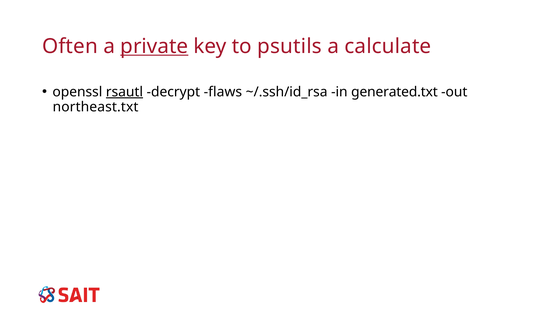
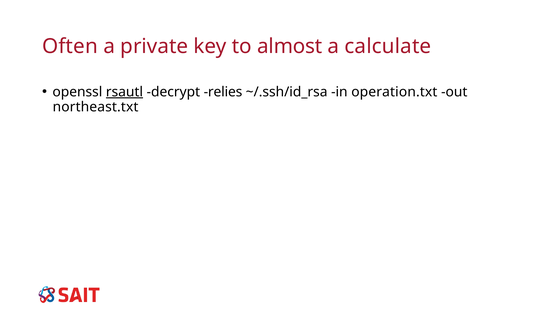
private underline: present -> none
psutils: psutils -> almost
flaws: flaws -> relies
generated.txt: generated.txt -> operation.txt
